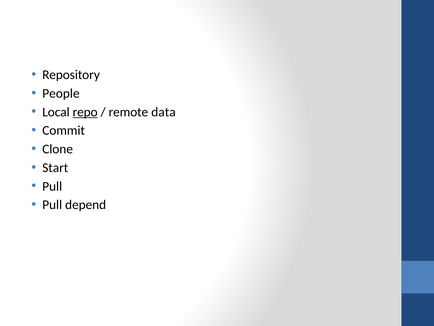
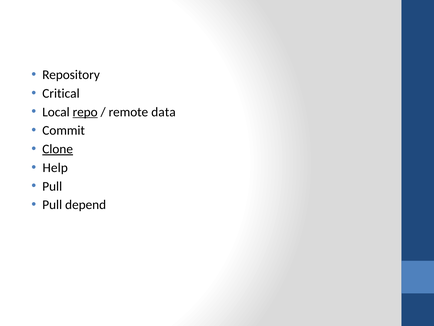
People: People -> Critical
Clone underline: none -> present
Start: Start -> Help
